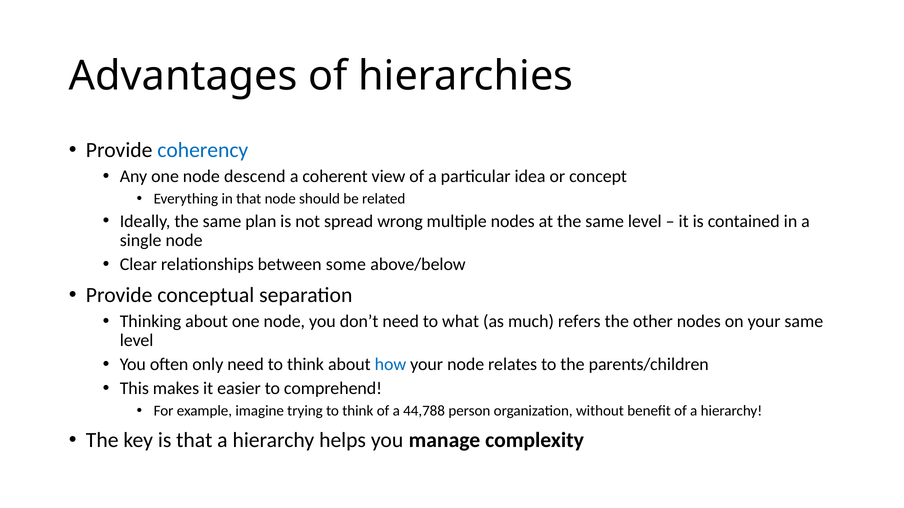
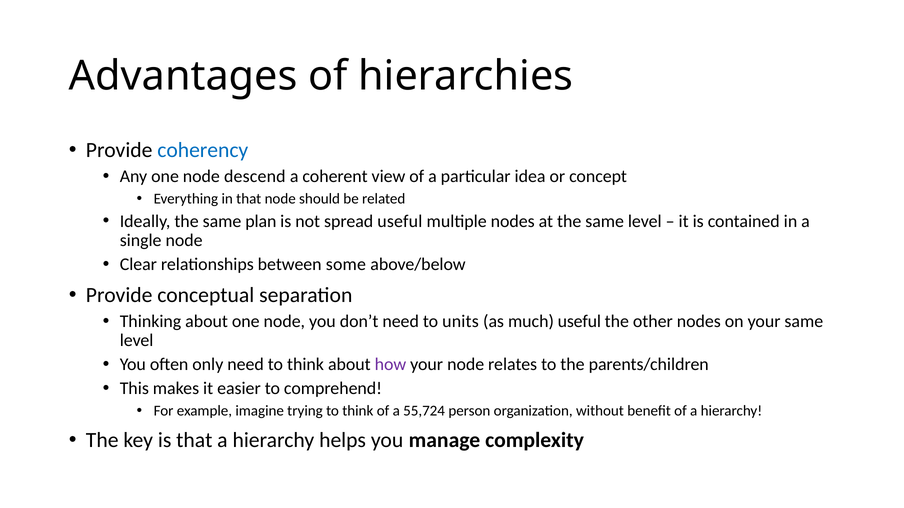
spread wrong: wrong -> useful
what: what -> units
much refers: refers -> useful
how colour: blue -> purple
44,788: 44,788 -> 55,724
